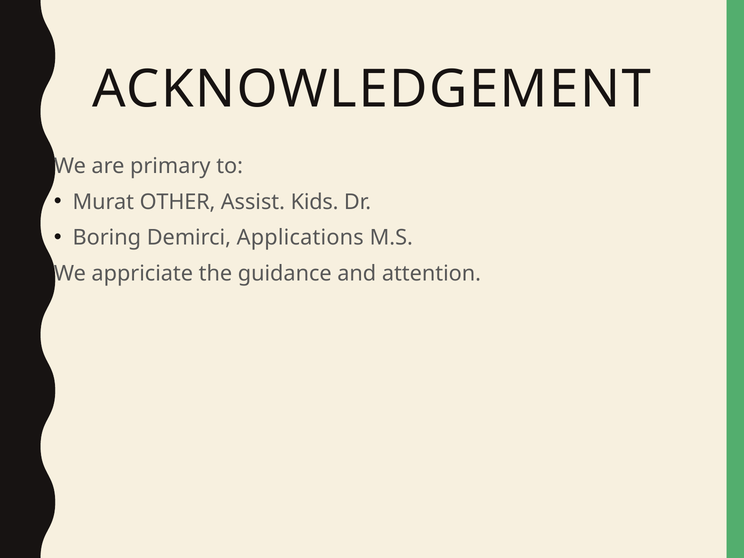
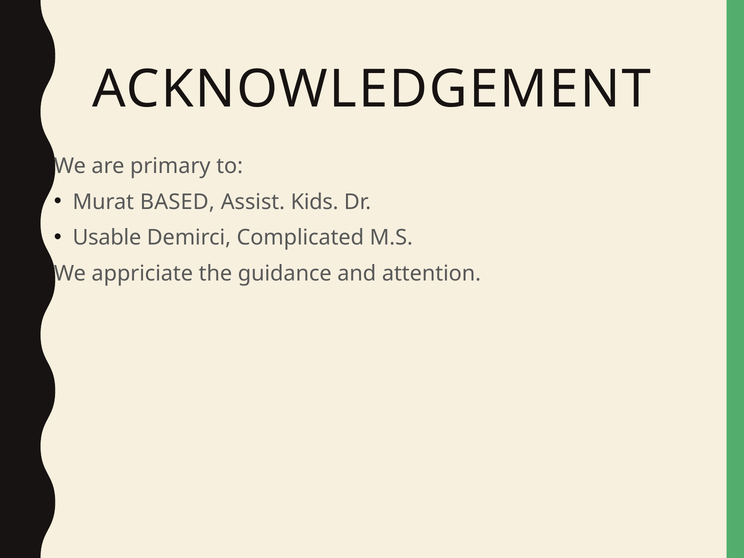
OTHER: OTHER -> BASED
Boring: Boring -> Usable
Applications: Applications -> Complicated
